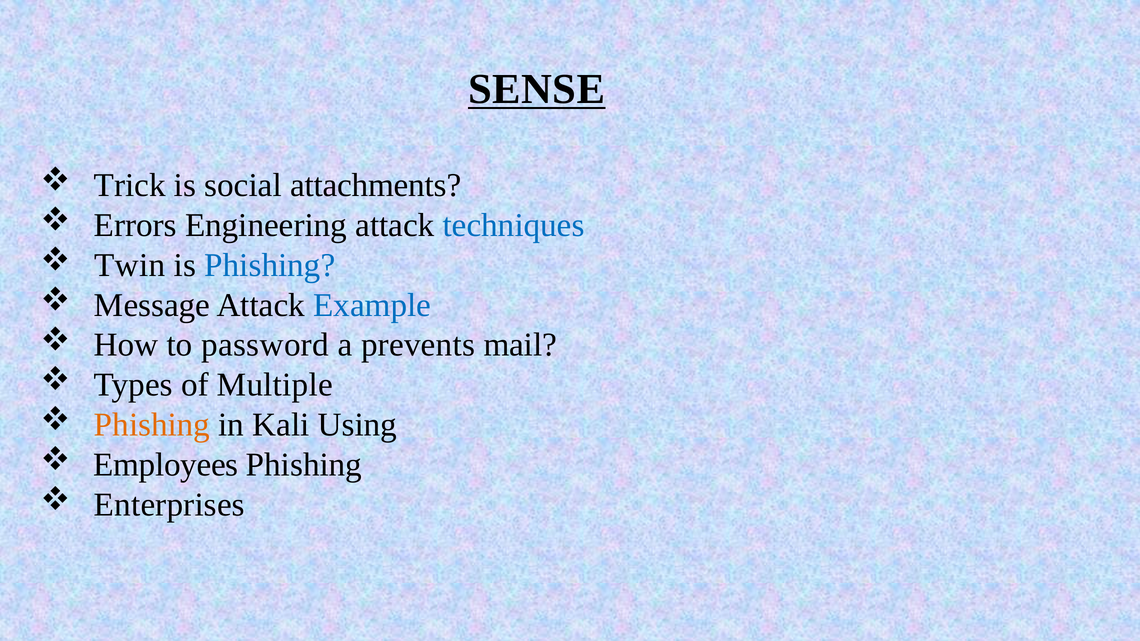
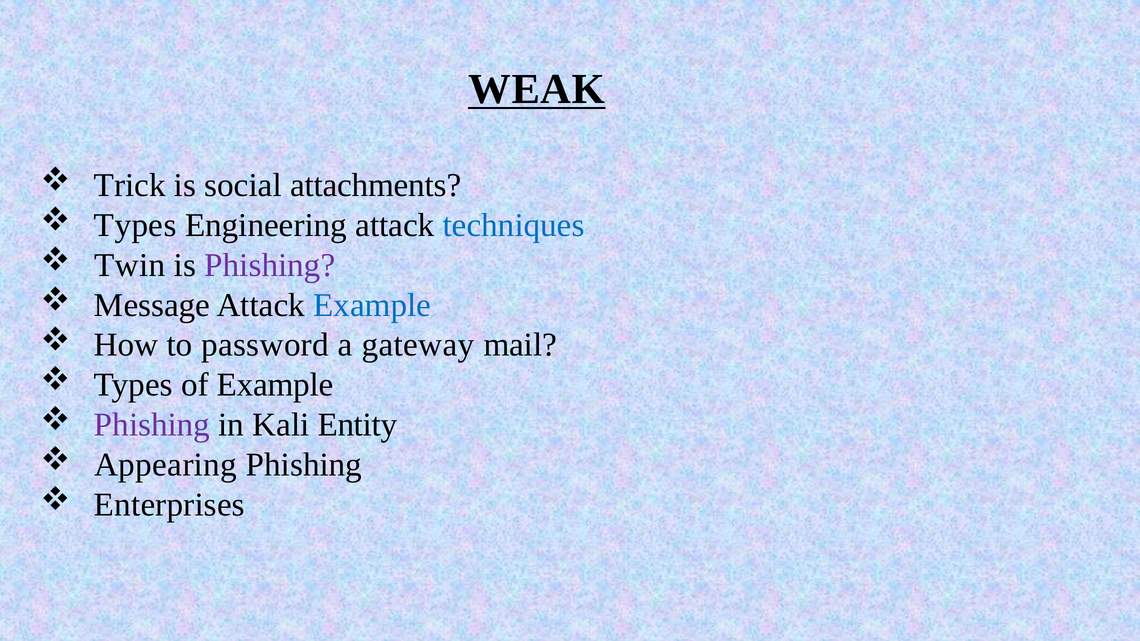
SENSE: SENSE -> WEAK
Errors at (135, 225): Errors -> Types
Phishing at (270, 265) colour: blue -> purple
prevents: prevents -> gateway
of Multiple: Multiple -> Example
Phishing at (152, 425) colour: orange -> purple
Using: Using -> Entity
Employees: Employees -> Appearing
